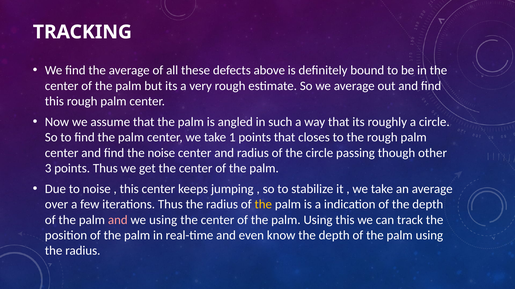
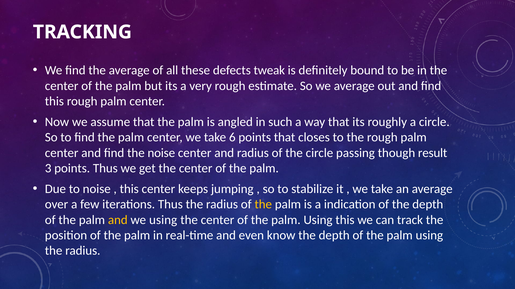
above: above -> tweak
1: 1 -> 6
other: other -> result
and at (118, 220) colour: pink -> yellow
